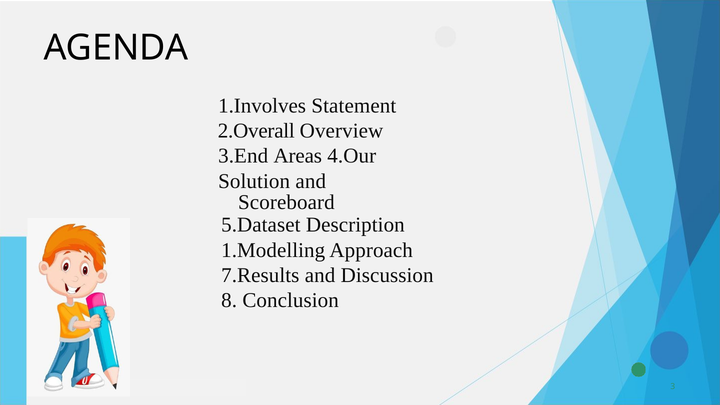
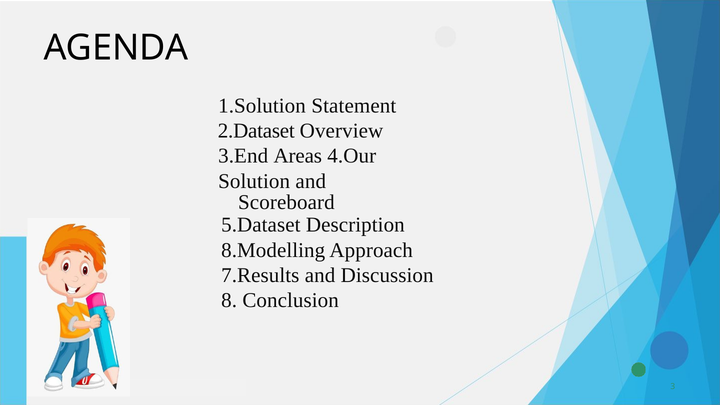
1.Involves: 1.Involves -> 1.Solution
2.Overall: 2.Overall -> 2.Dataset
1.Modelling: 1.Modelling -> 8.Modelling
